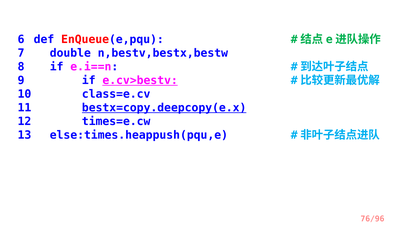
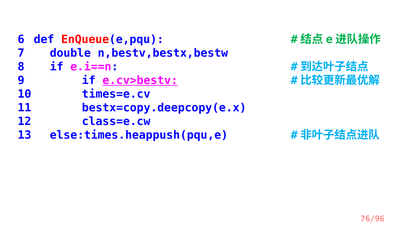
class=e.cv: class=e.cv -> times=e.cv
bestx=copy.deepcopy(e.x underline: present -> none
times=e.cw: times=e.cw -> class=e.cw
